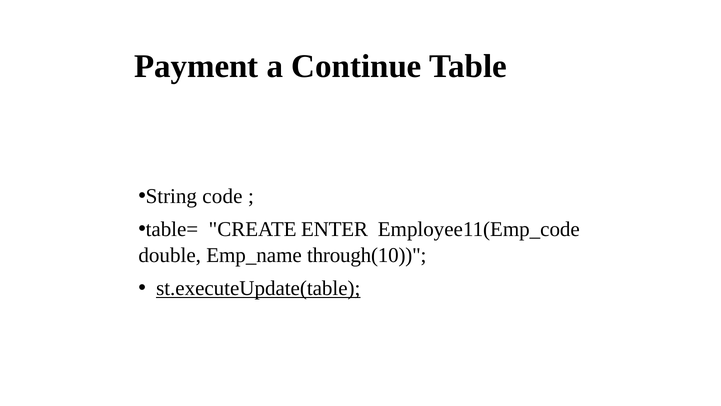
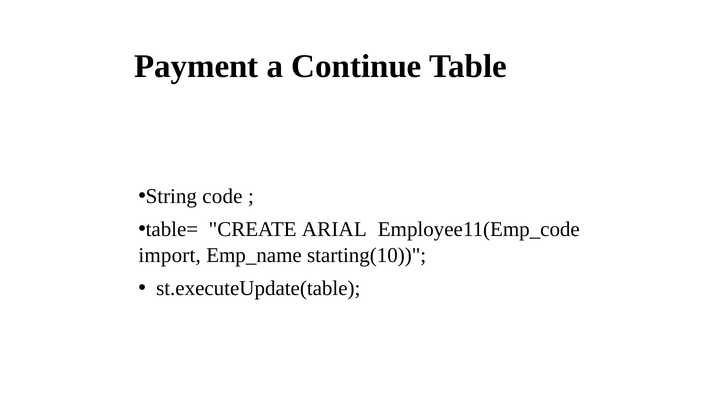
ENTER: ENTER -> ARIAL
double: double -> import
through(10: through(10 -> starting(10
st.executeUpdate(table underline: present -> none
